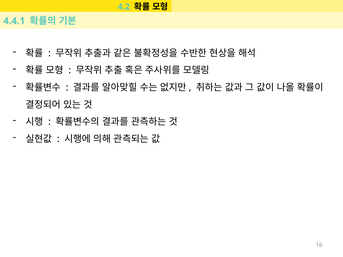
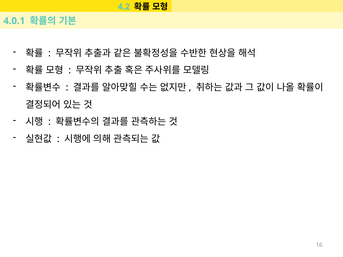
4.4.1: 4.4.1 -> 4.0.1
